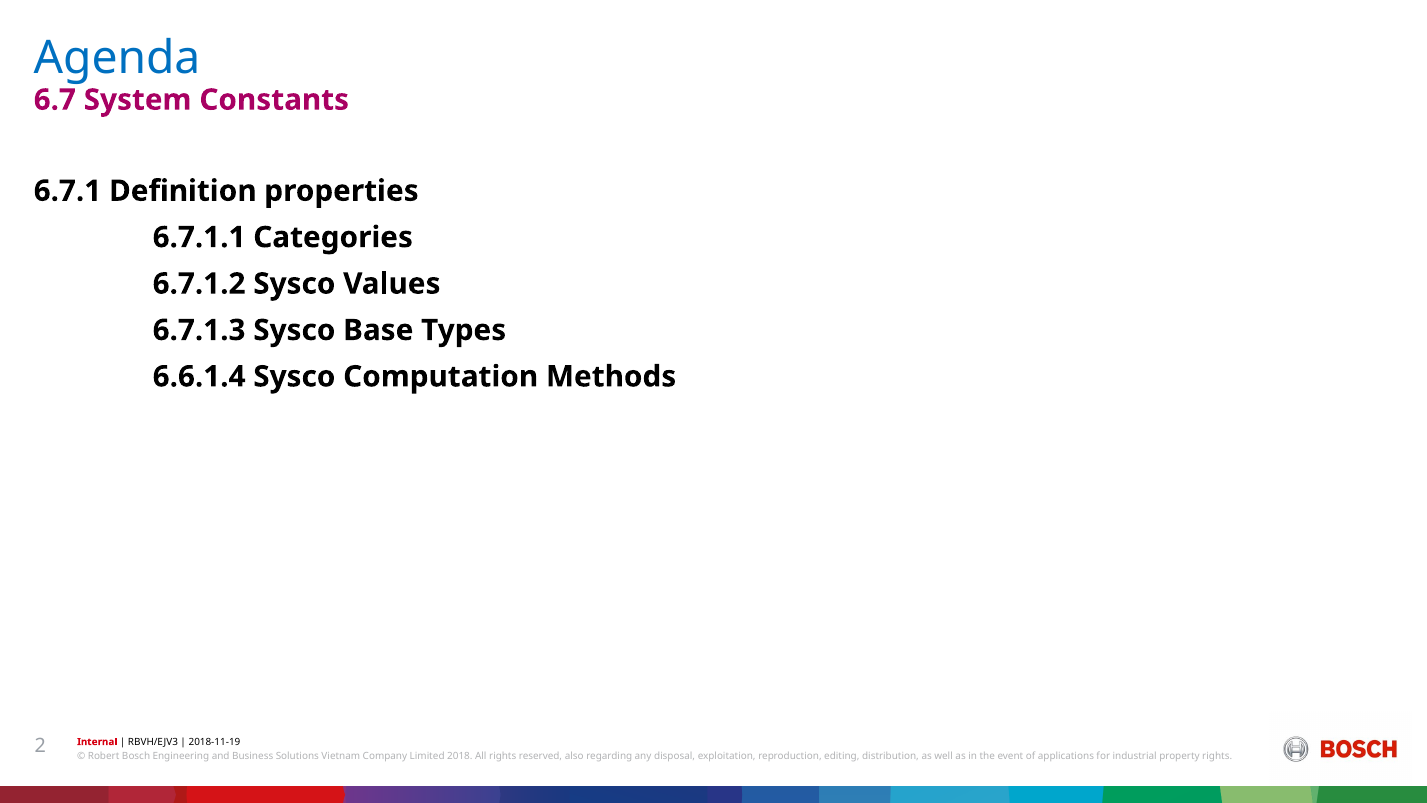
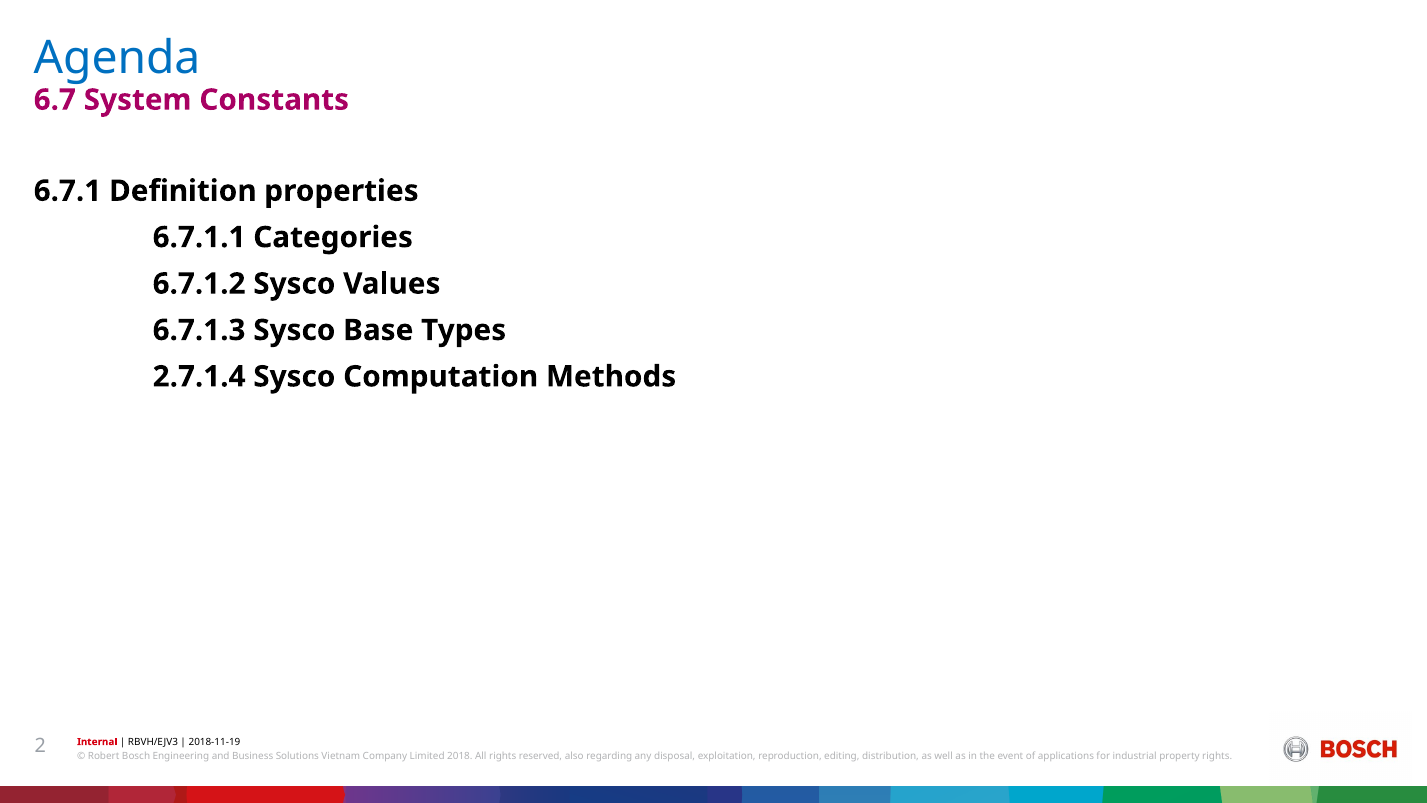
6.6.1.4: 6.6.1.4 -> 2.7.1.4
